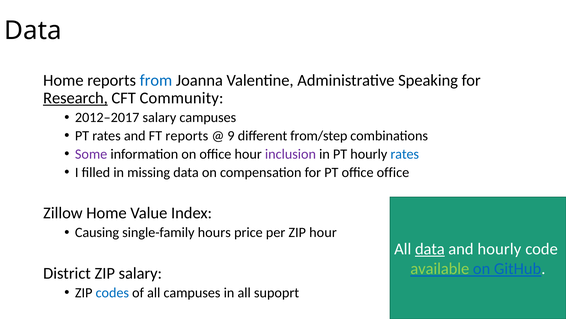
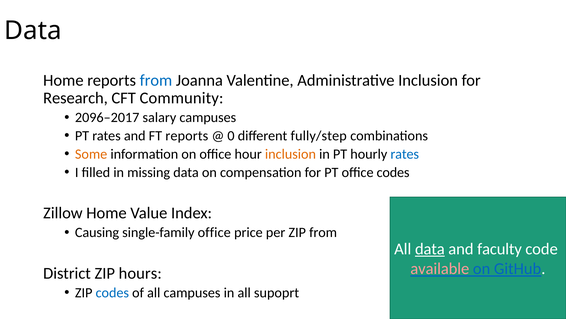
Administrative Speaking: Speaking -> Inclusion
Research underline: present -> none
2012–2017: 2012–2017 -> 2096–2017
9: 9 -> 0
from/step: from/step -> fully/step
Some colour: purple -> orange
inclusion at (290, 154) colour: purple -> orange
office office: office -> codes
single-family hours: hours -> office
ZIP hour: hour -> from
and hourly: hourly -> faculty
available colour: light green -> pink
ZIP salary: salary -> hours
